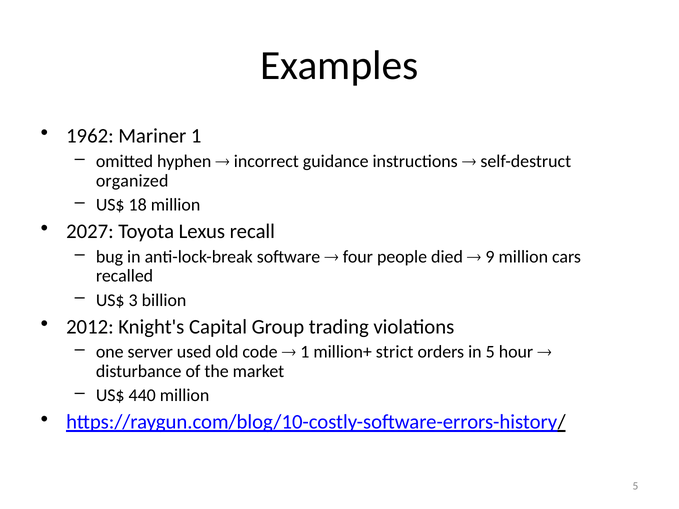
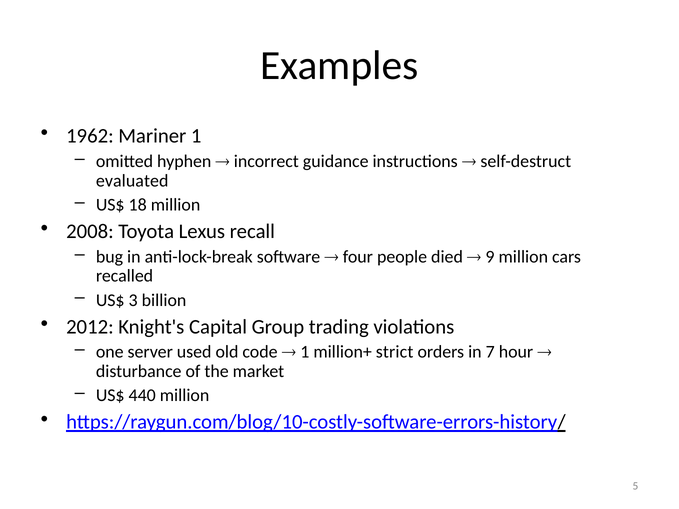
organized: organized -> evaluated
2027: 2027 -> 2008
in 5: 5 -> 7
